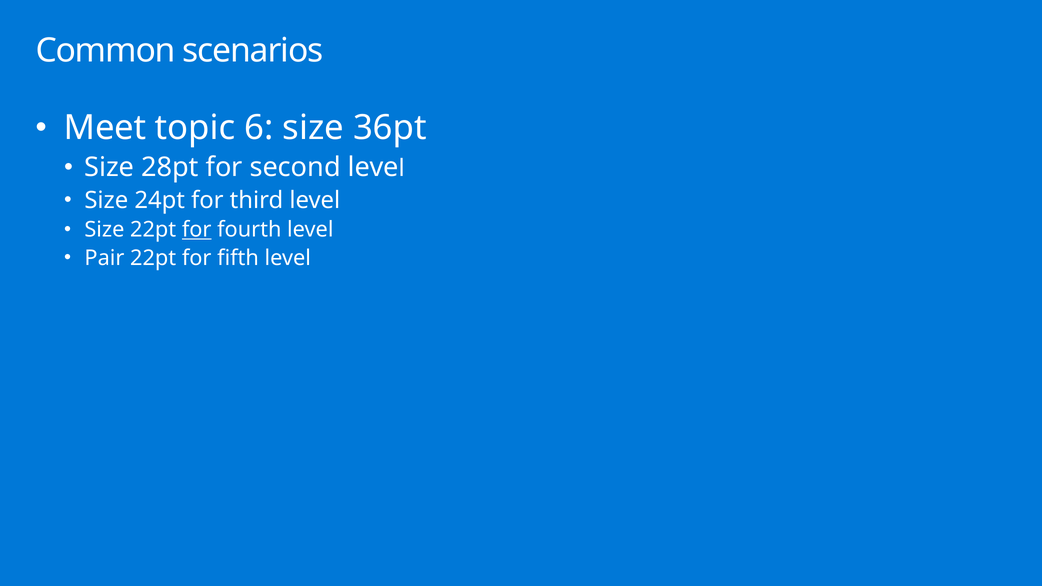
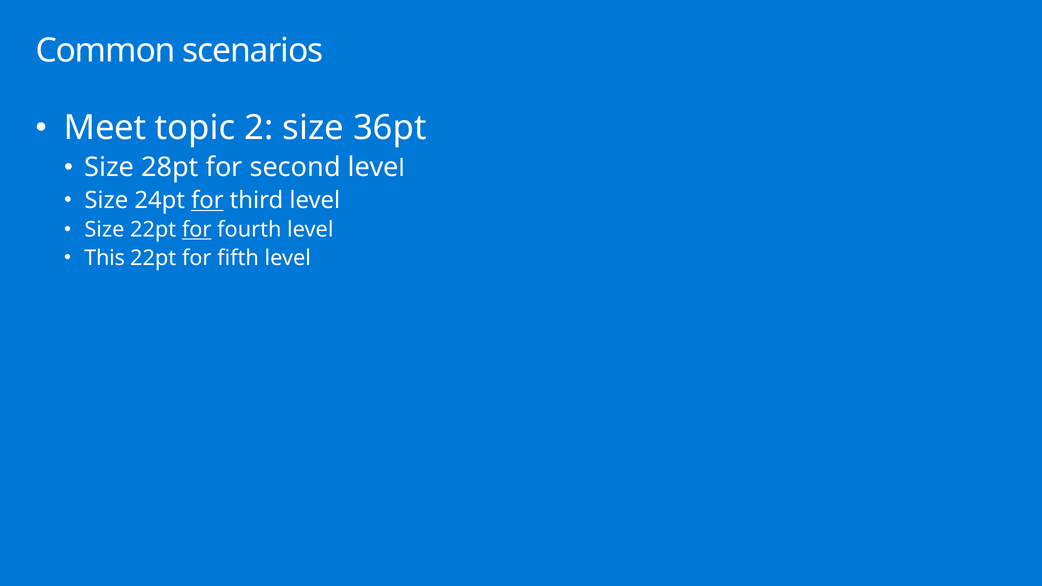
6: 6 -> 2
for at (207, 200) underline: none -> present
Pair: Pair -> This
